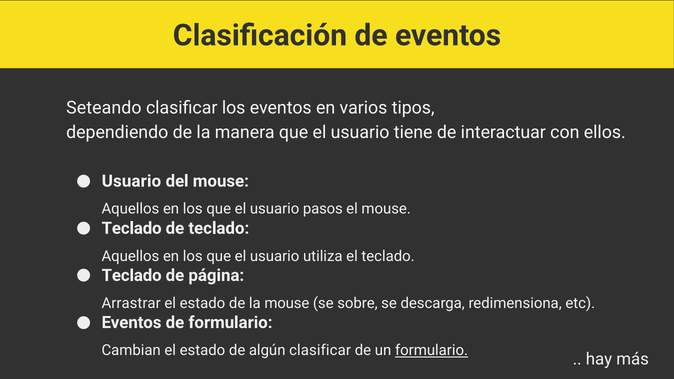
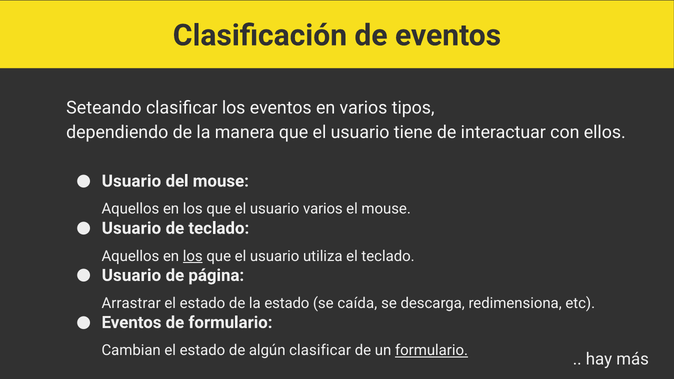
usuario pasos: pasos -> varios
Teclado at (132, 228): Teclado -> Usuario
los at (193, 256) underline: none -> present
Teclado at (132, 275): Teclado -> Usuario
la mouse: mouse -> estado
sobre: sobre -> caída
